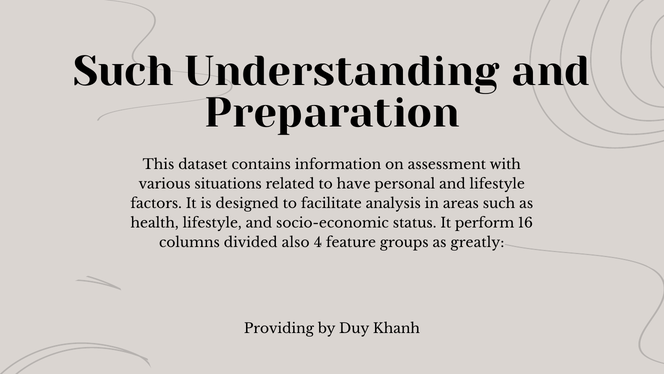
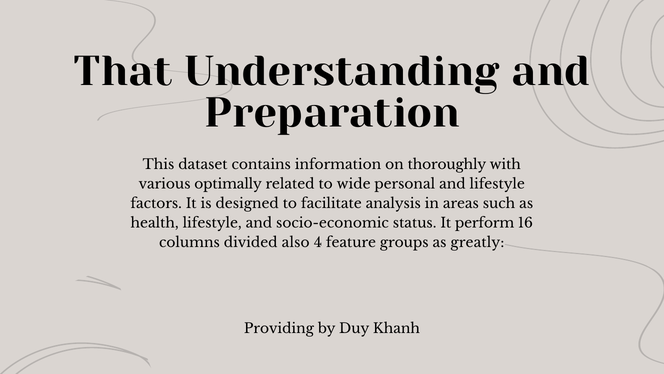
Such at (124, 71): Such -> That
assessment: assessment -> thoroughly
situations: situations -> optimally
have: have -> wide
